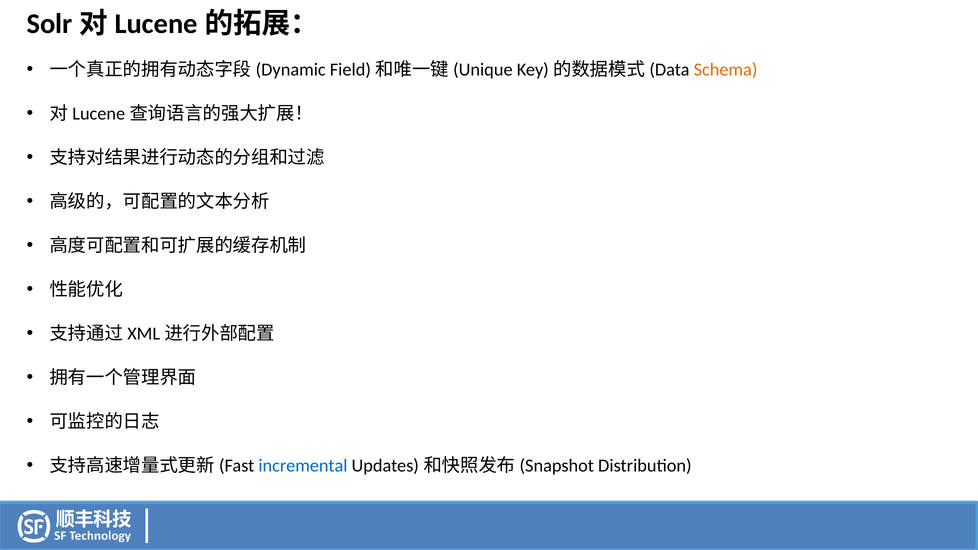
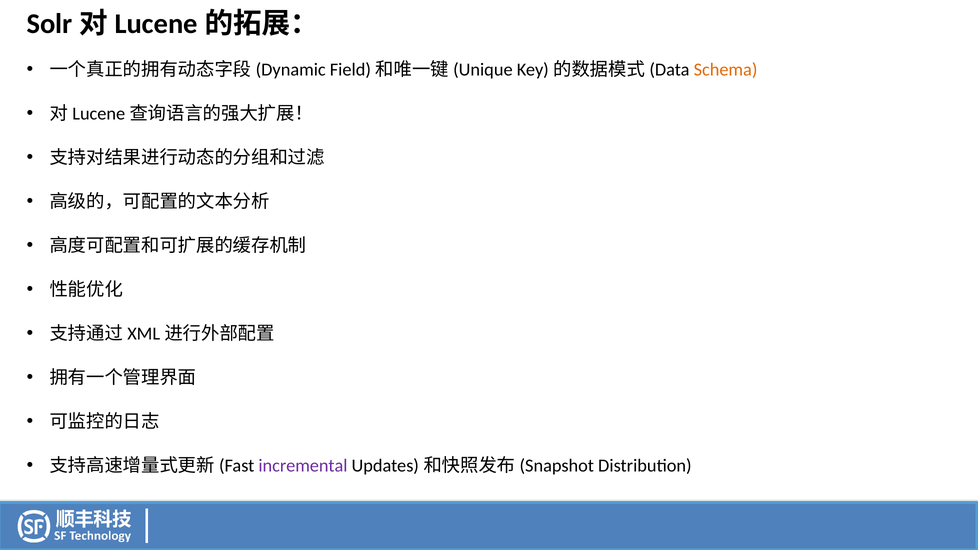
incremental colour: blue -> purple
